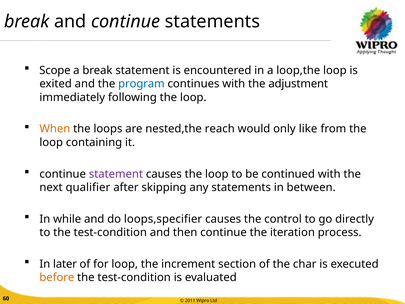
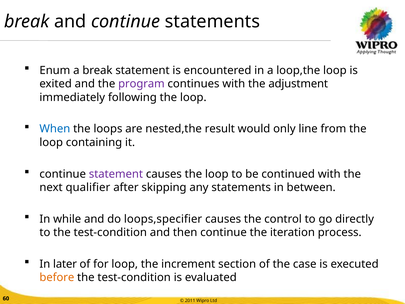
Scope: Scope -> Enum
program colour: blue -> purple
When colour: orange -> blue
reach: reach -> result
like: like -> line
char: char -> case
